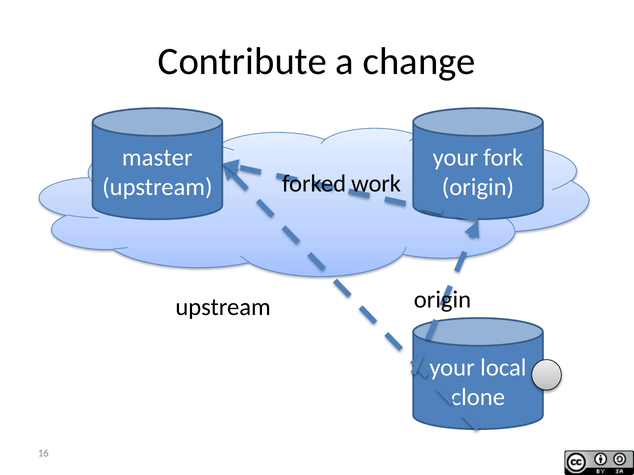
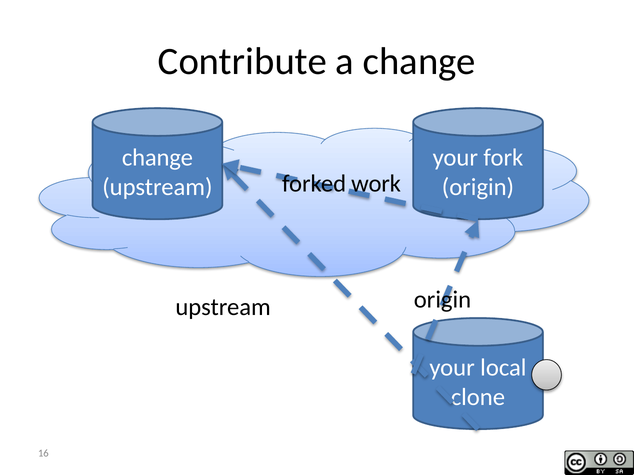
master at (157, 158): master -> change
